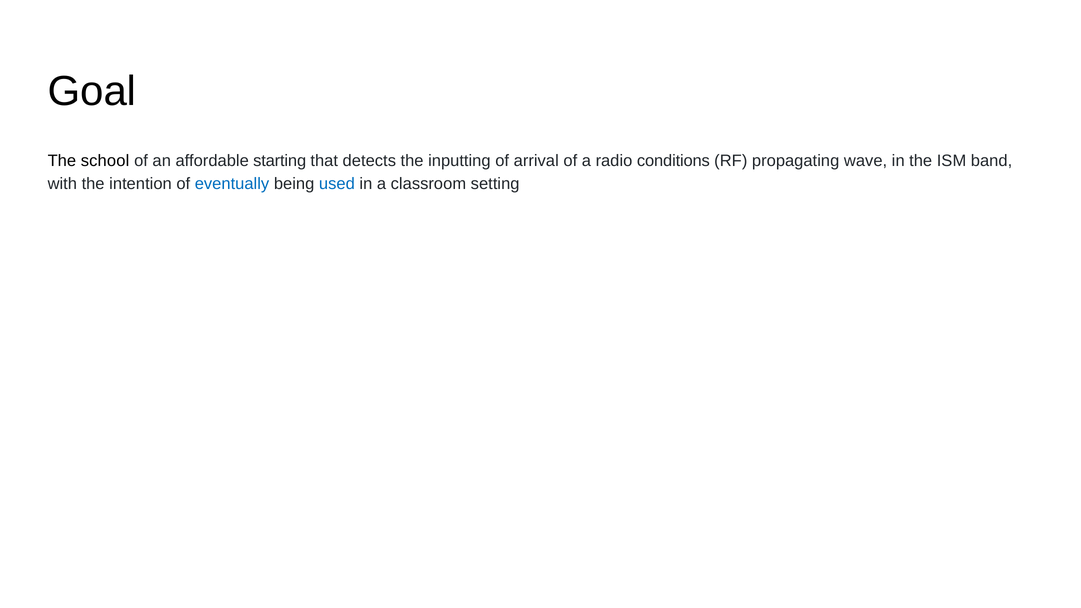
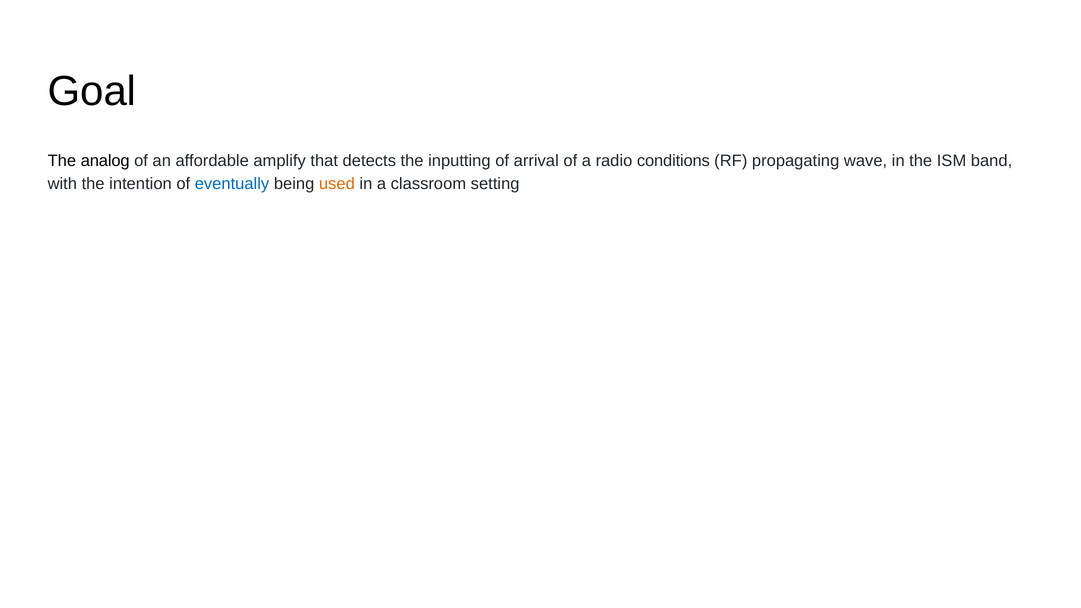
school: school -> analog
starting: starting -> amplify
used colour: blue -> orange
